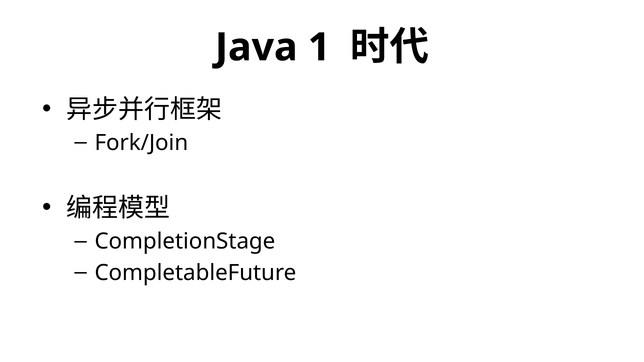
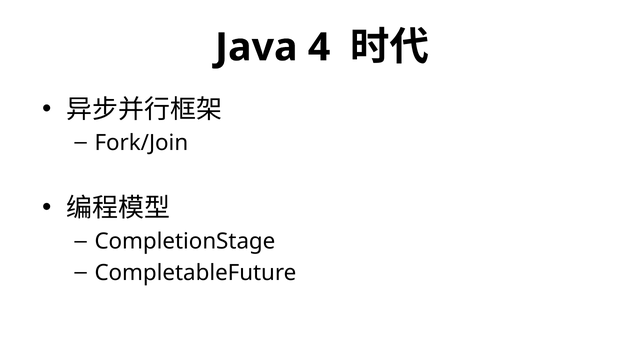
1: 1 -> 4
